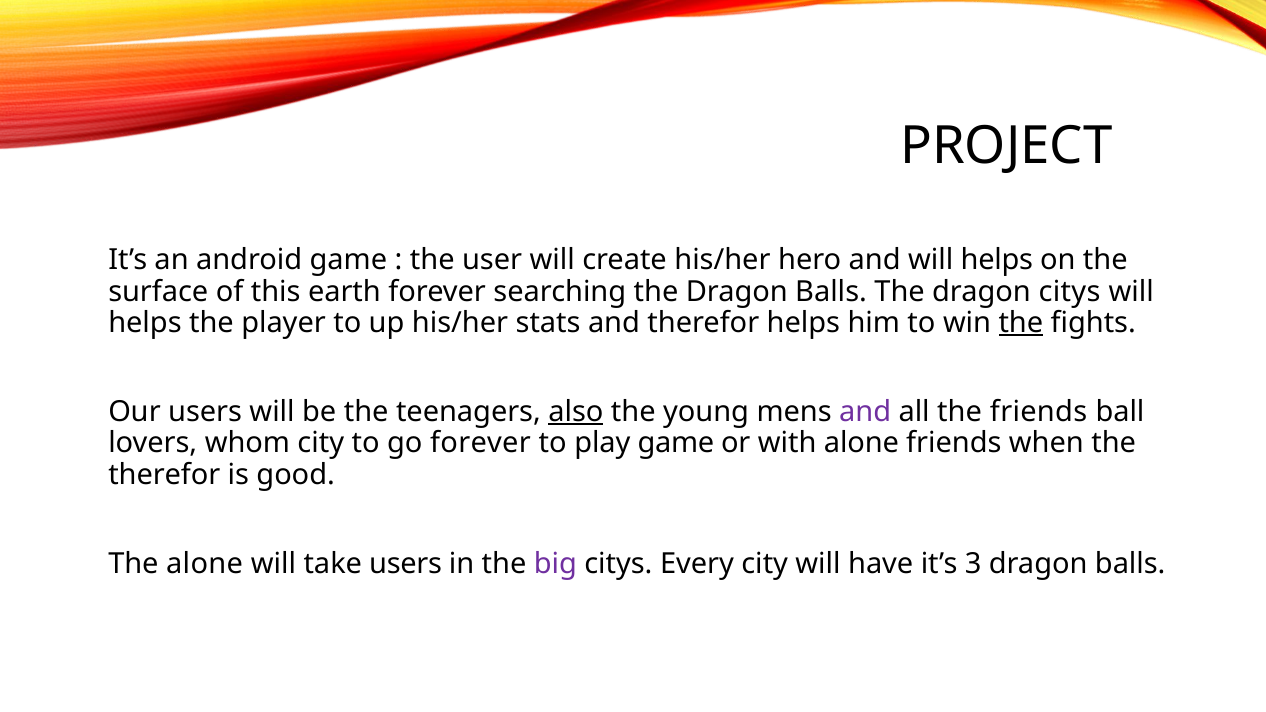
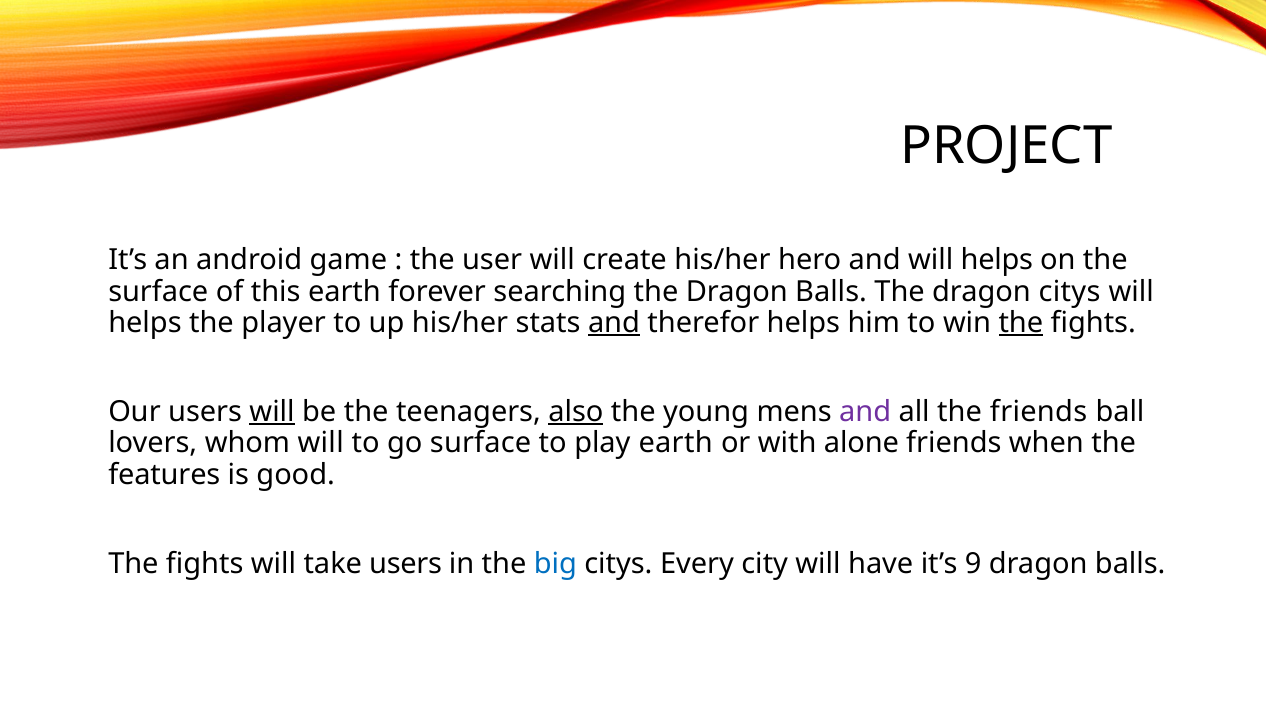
and at (614, 323) underline: none -> present
will at (272, 412) underline: none -> present
whom city: city -> will
go forever: forever -> surface
play game: game -> earth
therefor at (164, 475): therefor -> features
alone at (205, 564): alone -> fights
big colour: purple -> blue
3: 3 -> 9
